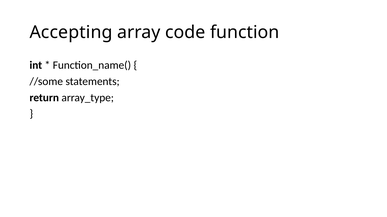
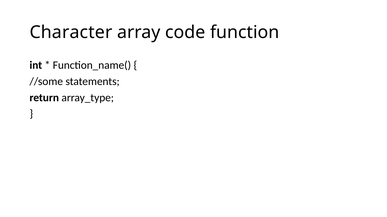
Accepting: Accepting -> Character
